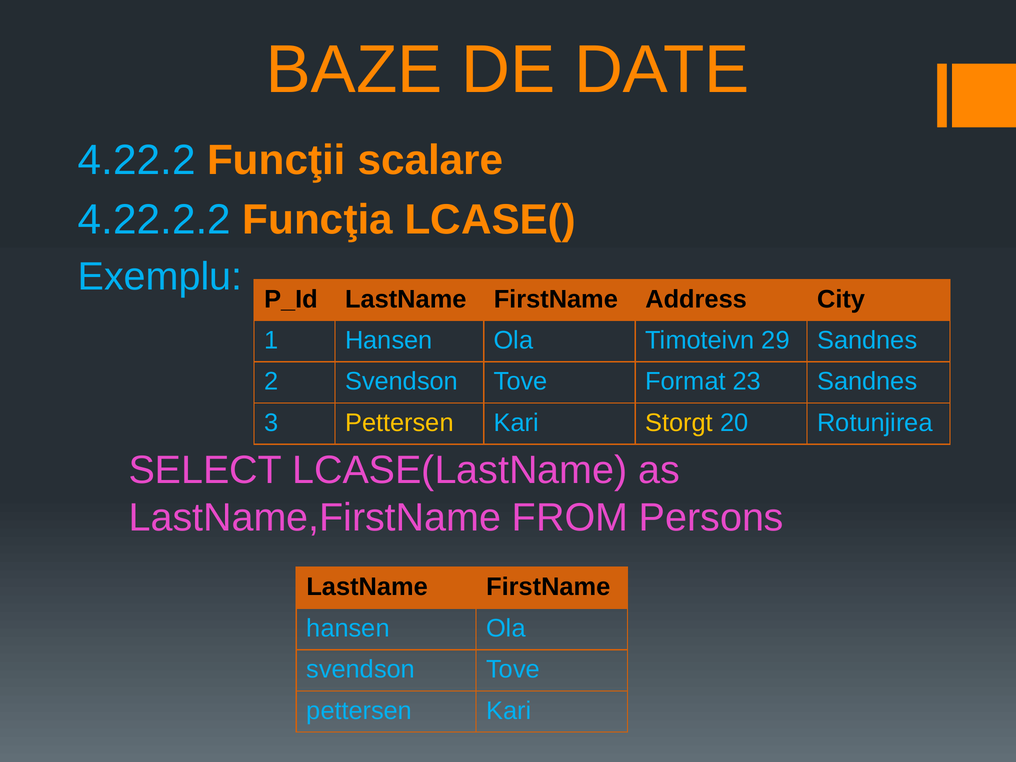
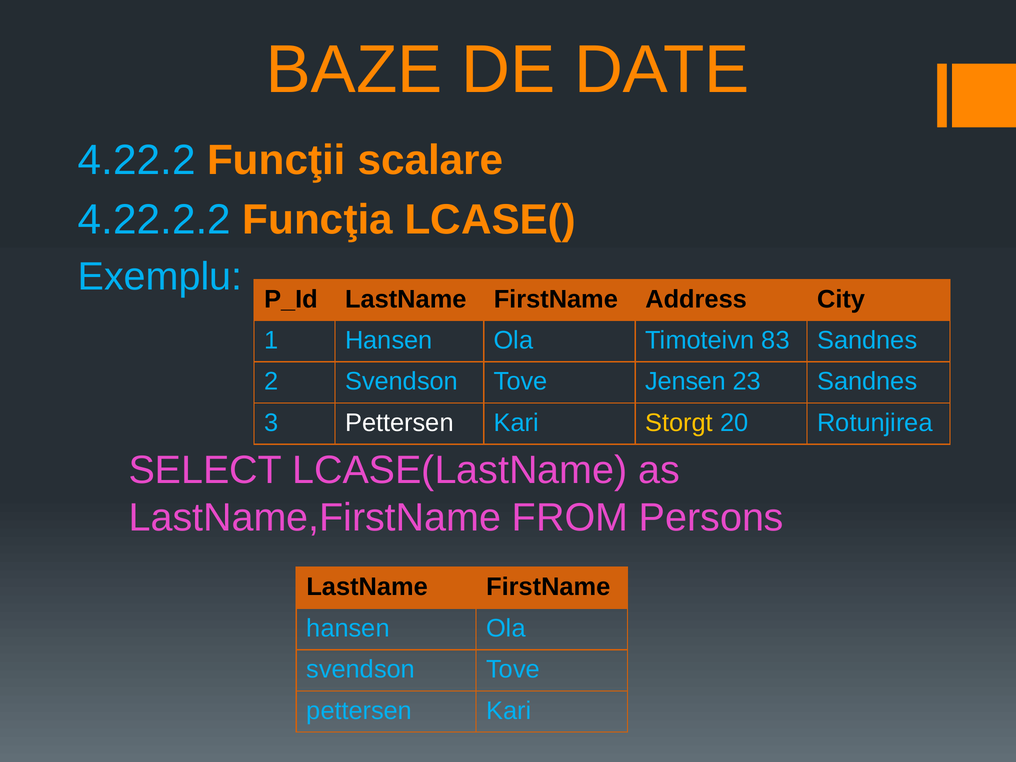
29: 29 -> 83
Format: Format -> Jensen
Pettersen at (399, 423) colour: yellow -> white
